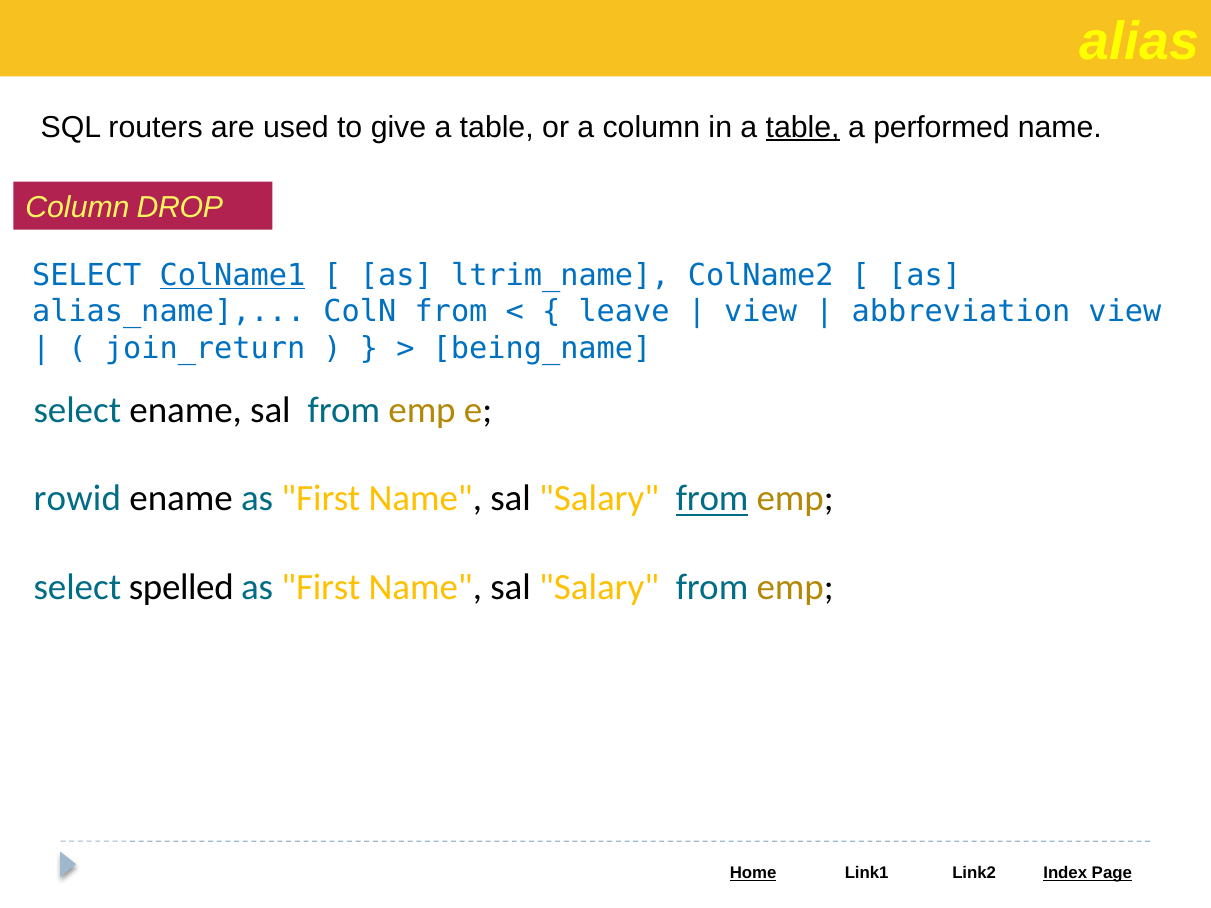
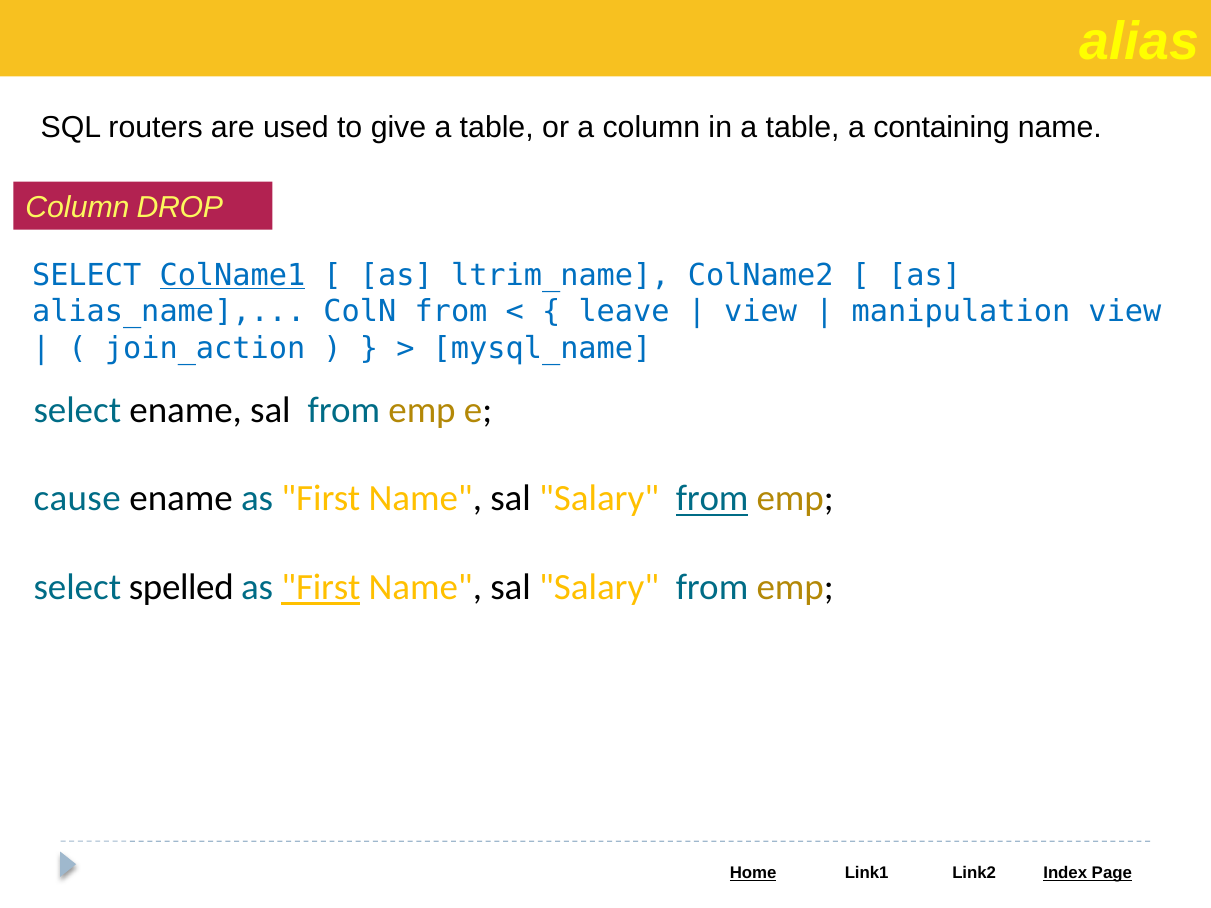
table at (803, 127) underline: present -> none
performed: performed -> containing
abbreviation: abbreviation -> manipulation
join_return: join_return -> join_action
being_name: being_name -> mysql_name
rowid: rowid -> cause
First at (321, 588) underline: none -> present
